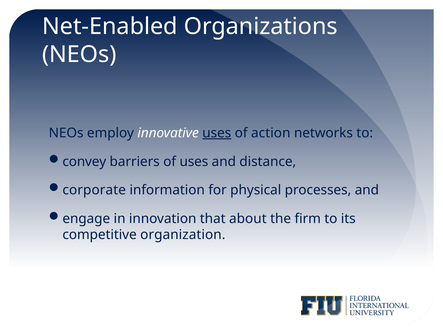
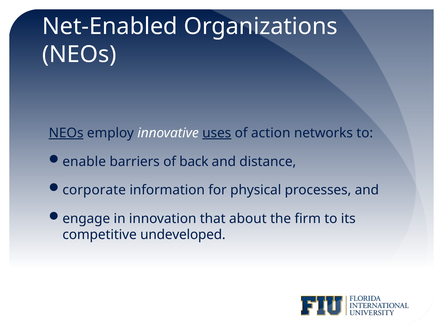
NEOs at (66, 133) underline: none -> present
convey: convey -> enable
of uses: uses -> back
organization: organization -> undeveloped
